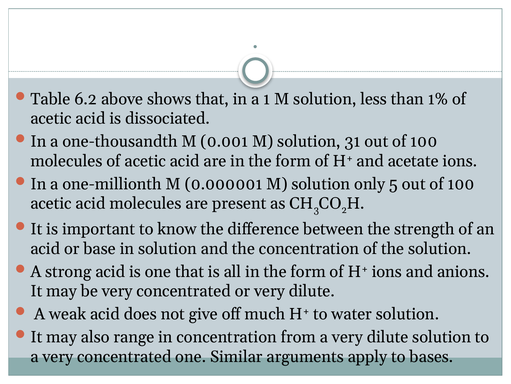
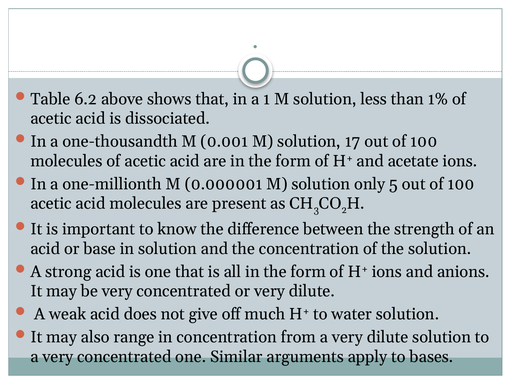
31: 31 -> 17
